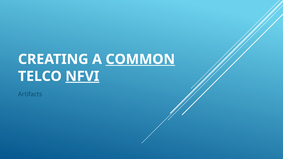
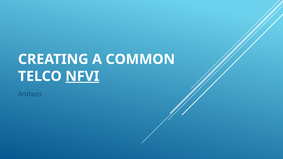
COMMON underline: present -> none
